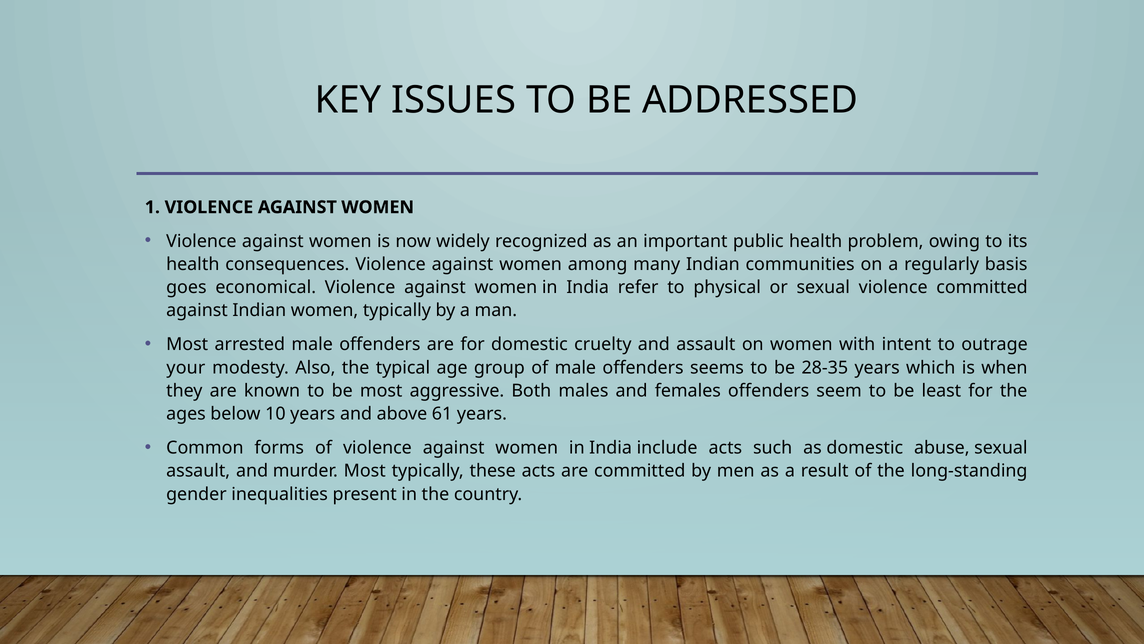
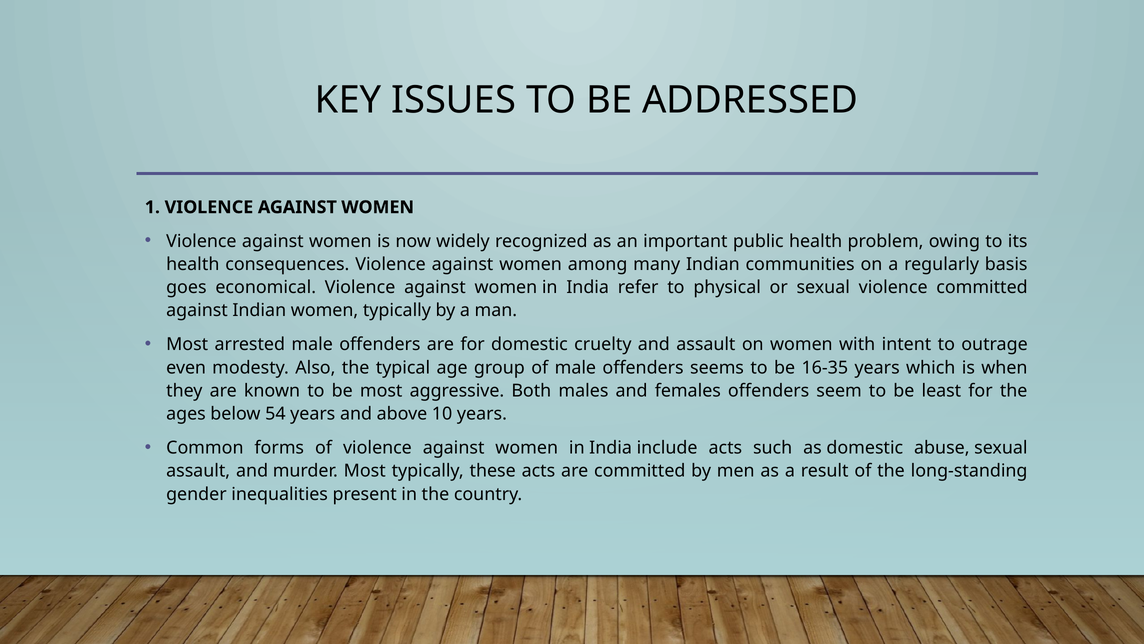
your: your -> even
28-35: 28-35 -> 16-35
10: 10 -> 54
61: 61 -> 10
